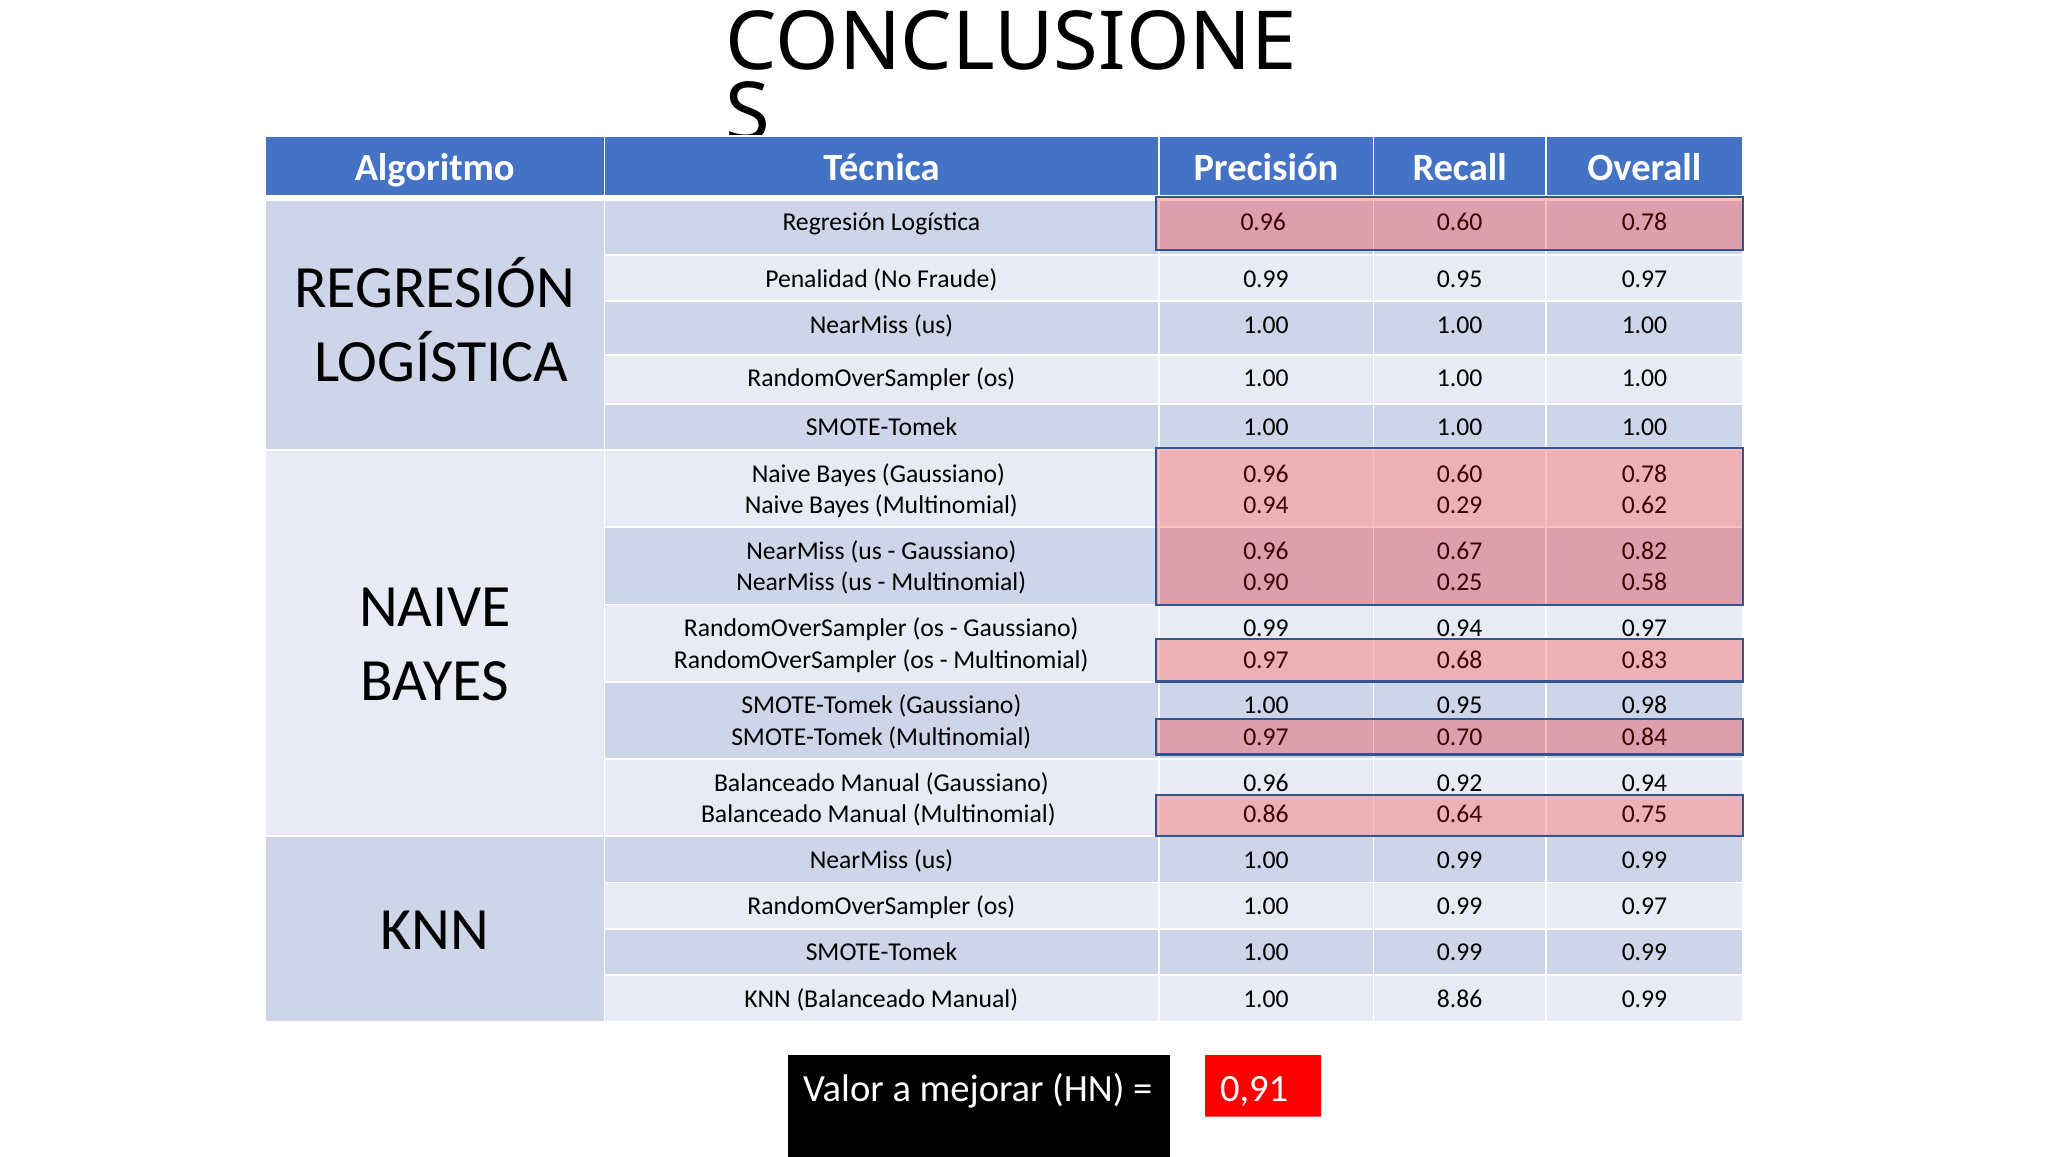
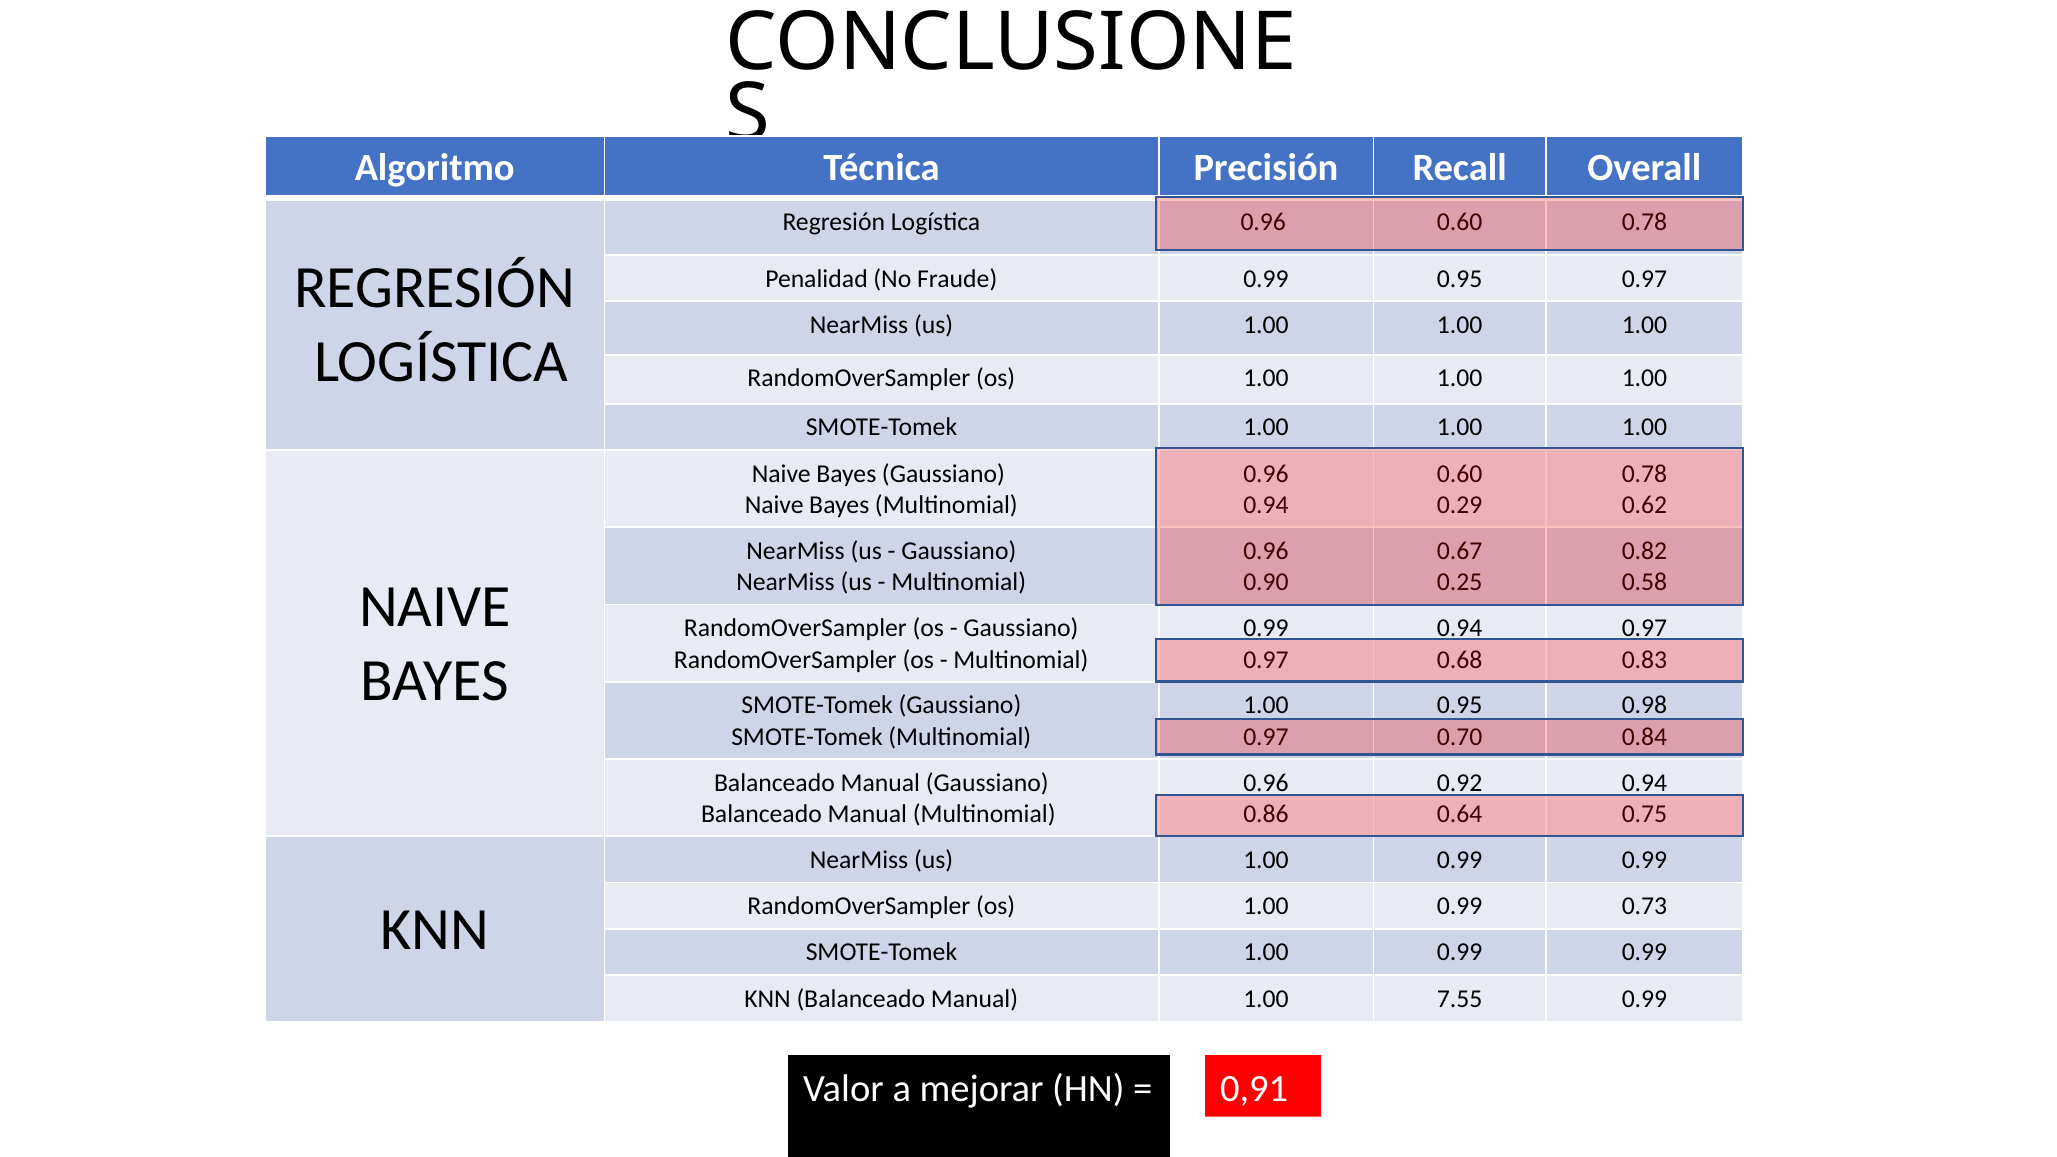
1.00 0.99 0.97: 0.97 -> 0.73
8.86: 8.86 -> 7.55
